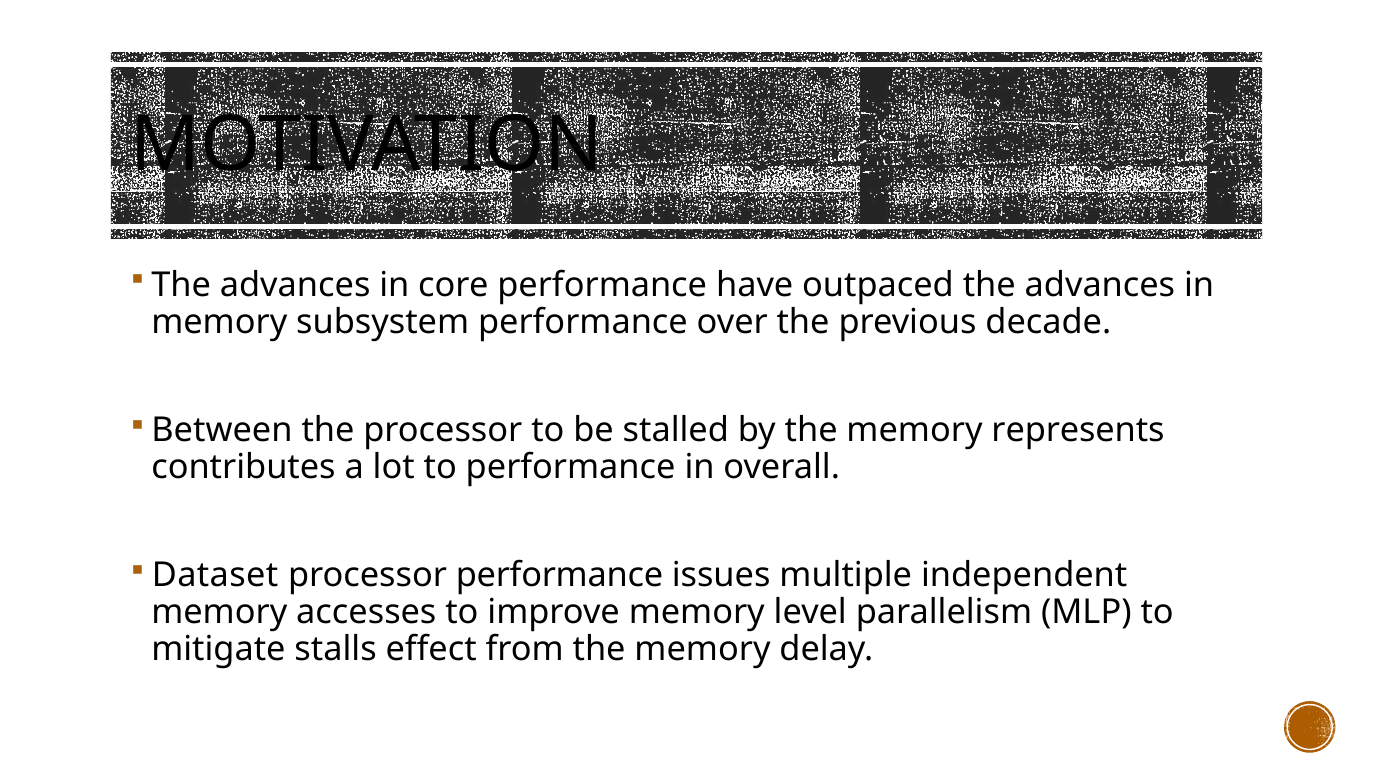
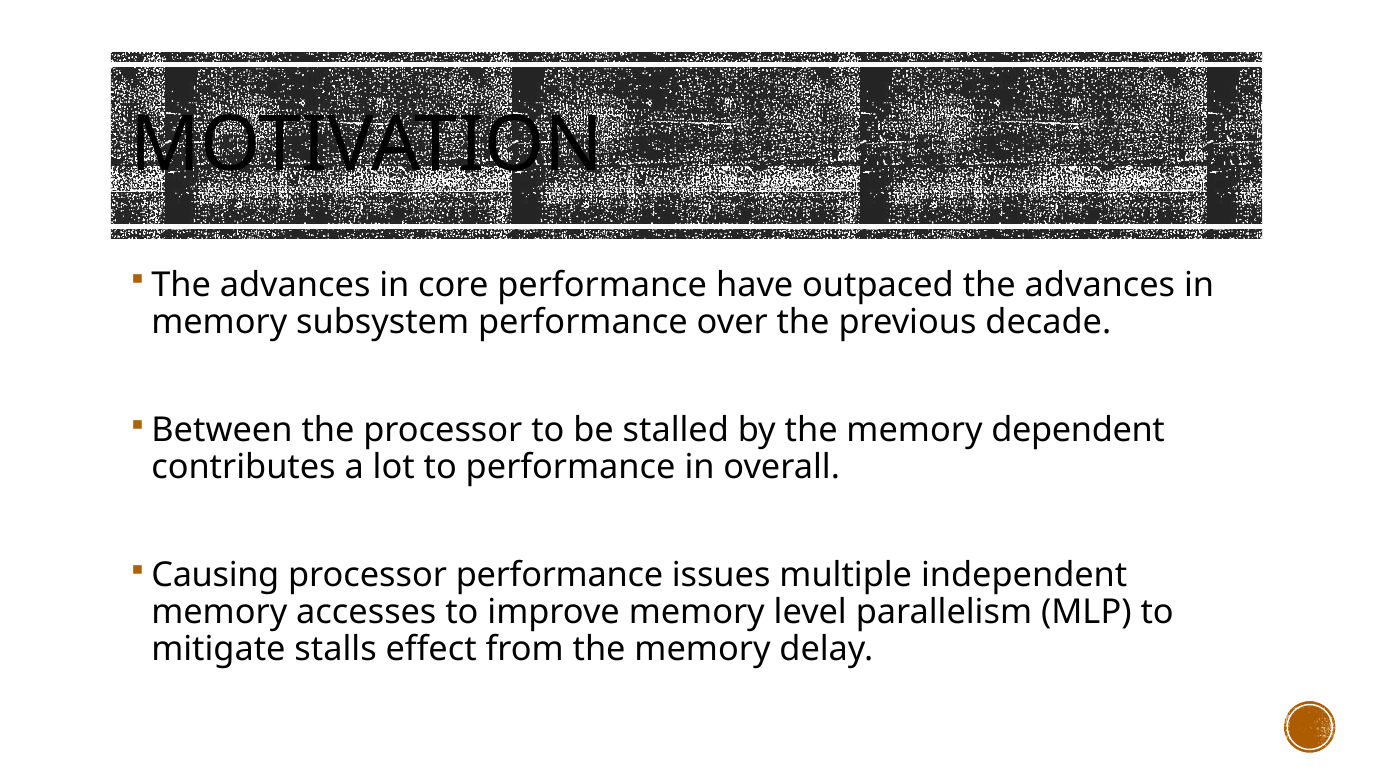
represents: represents -> dependent
Dataset: Dataset -> Causing
